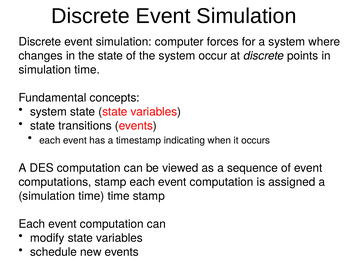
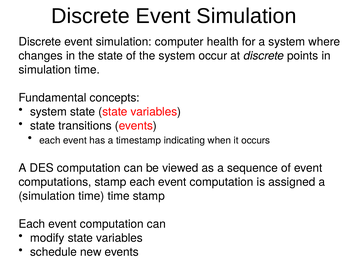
forces: forces -> health
